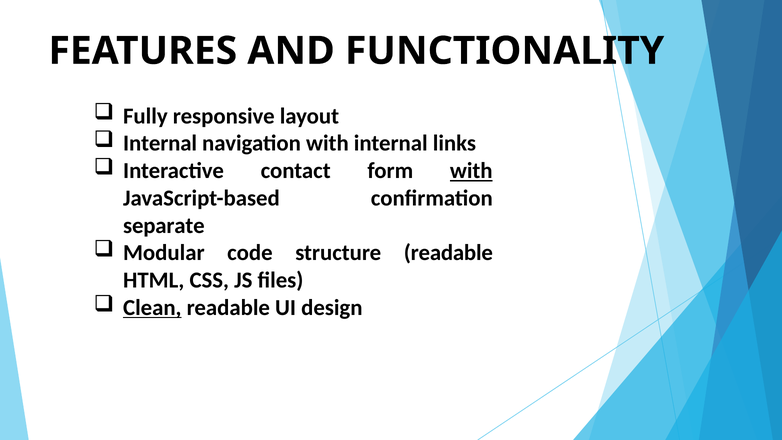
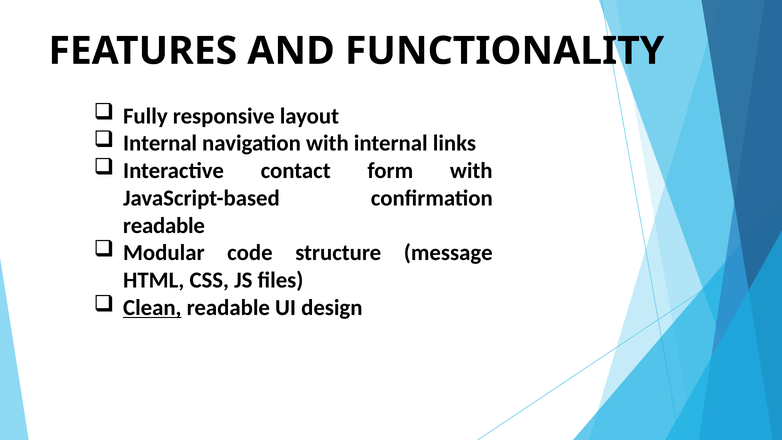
with at (471, 171) underline: present -> none
separate at (164, 225): separate -> readable
structure readable: readable -> message
